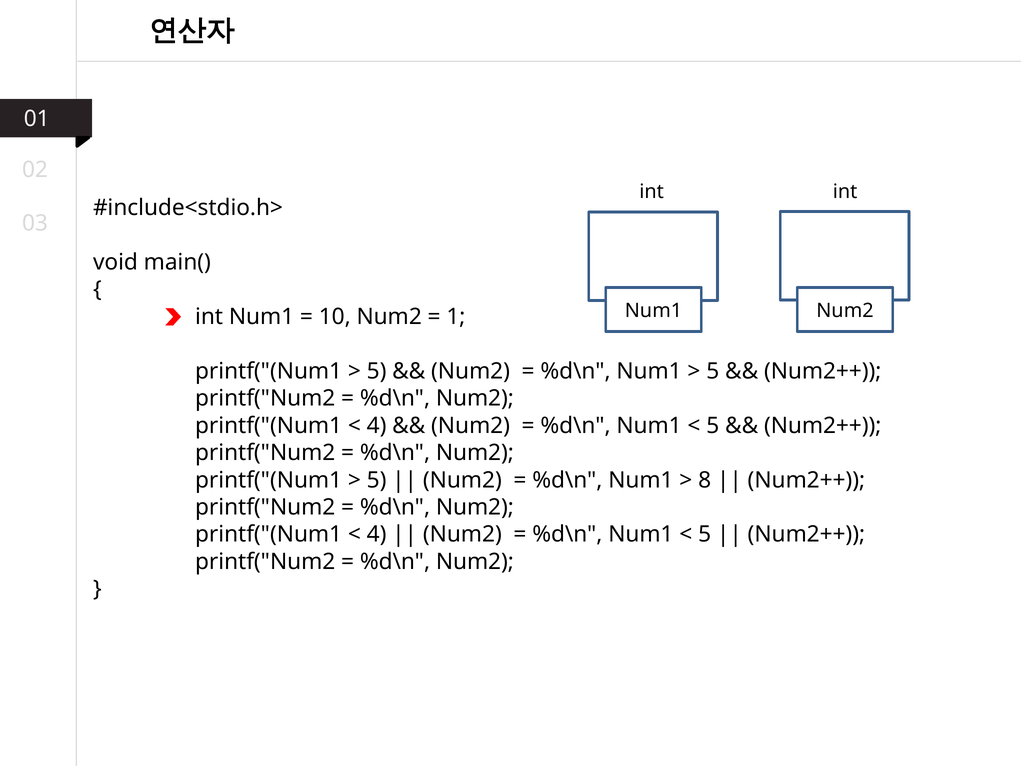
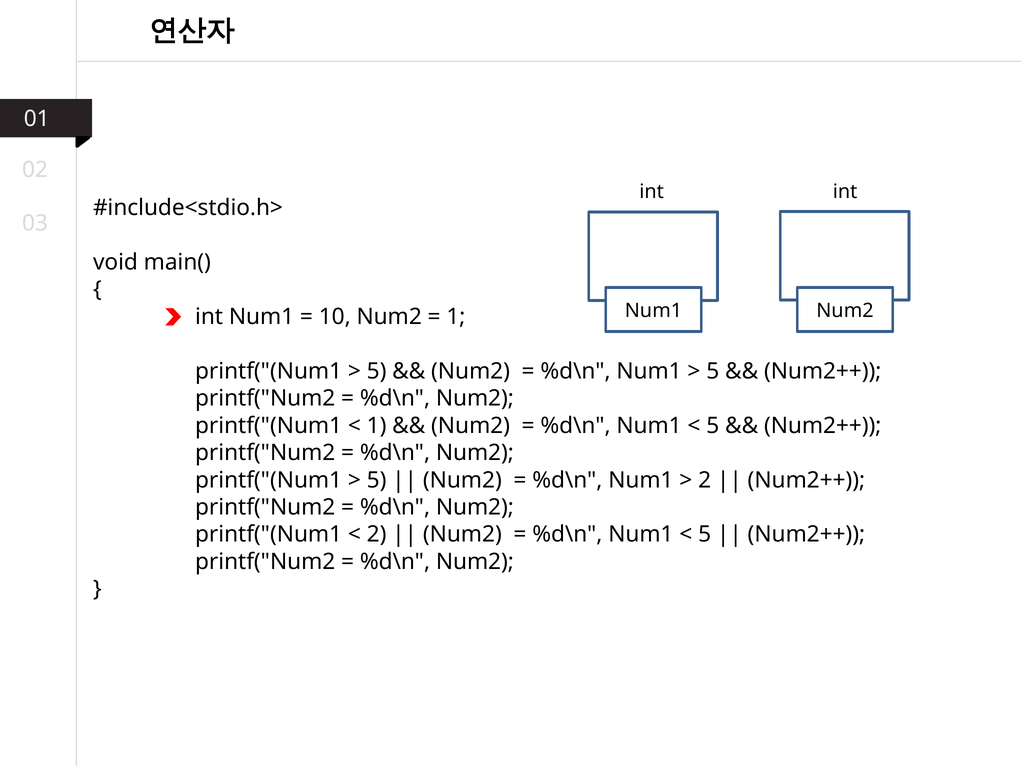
4 at (377, 425): 4 -> 1
8 at (705, 480): 8 -> 2
4 at (377, 534): 4 -> 2
